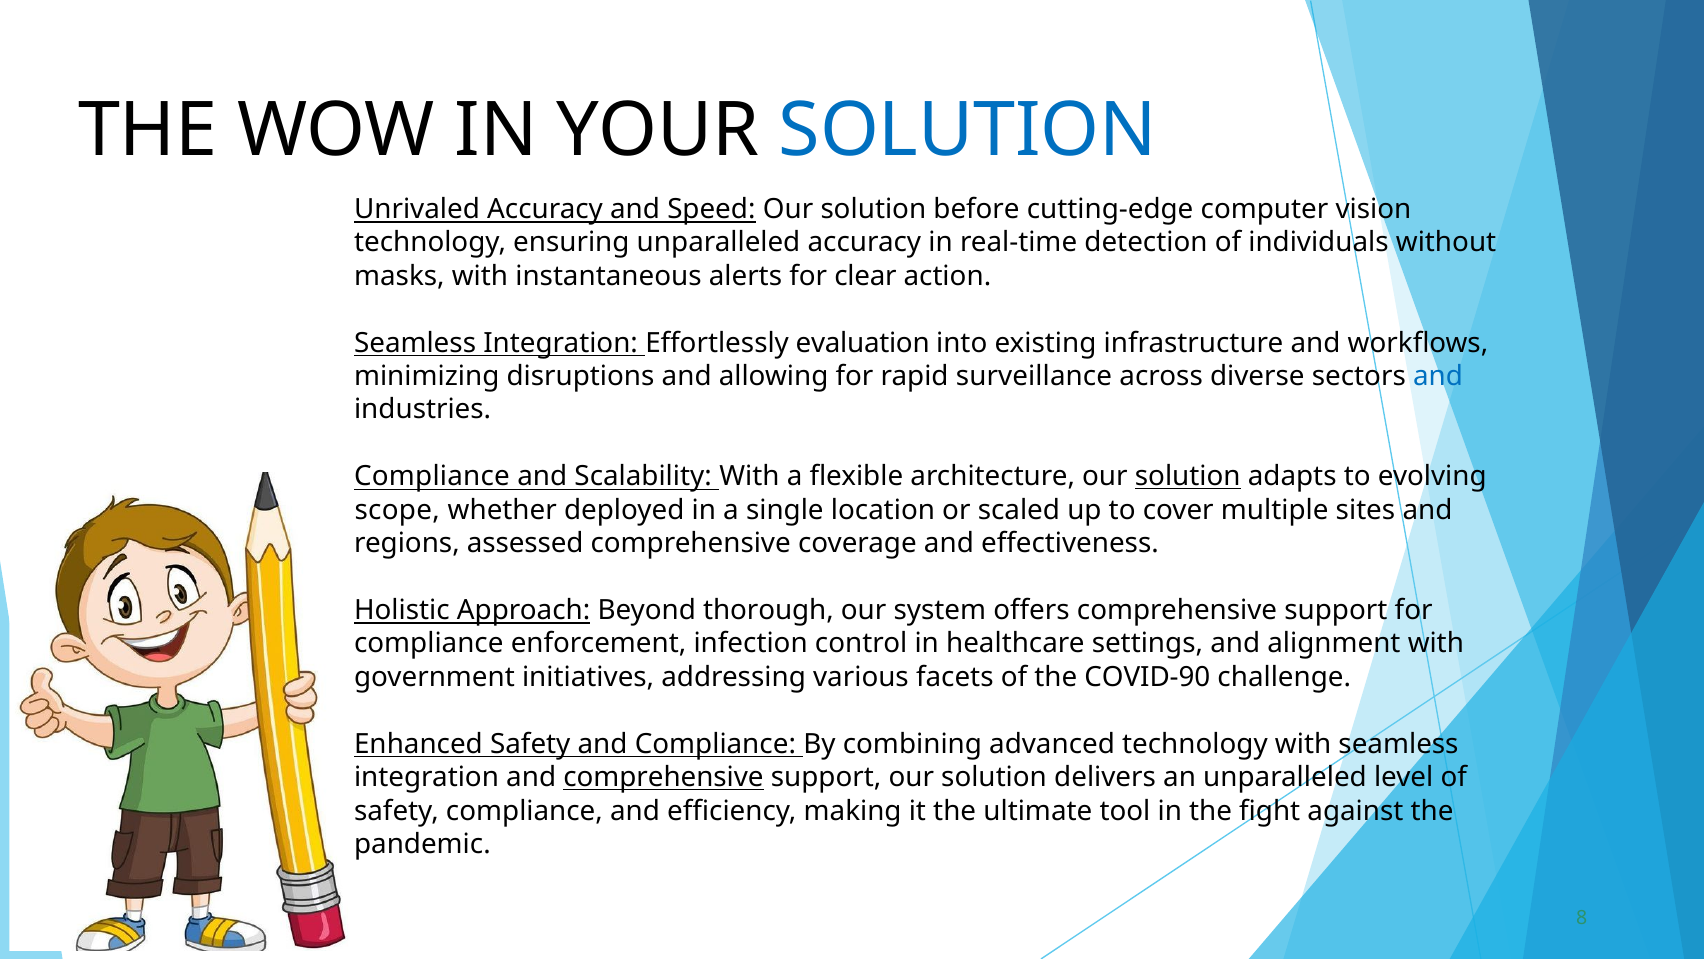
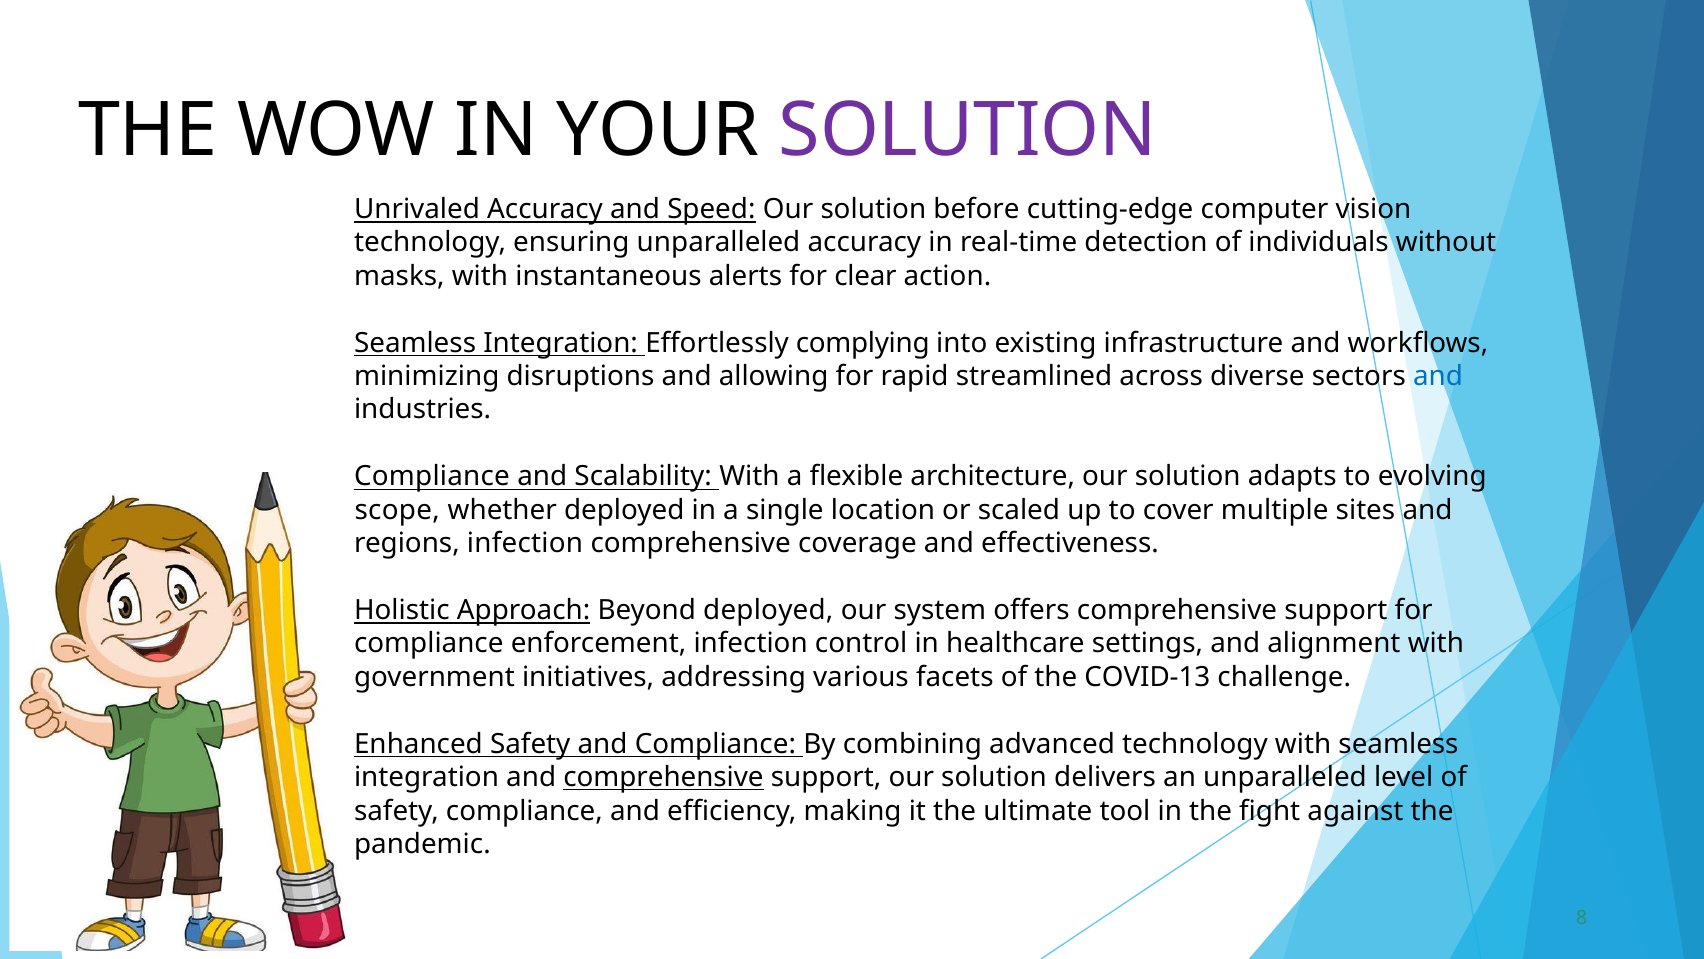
SOLUTION at (968, 130) colour: blue -> purple
evaluation: evaluation -> complying
surveillance: surveillance -> streamlined
solution at (1188, 476) underline: present -> none
regions assessed: assessed -> infection
Beyond thorough: thorough -> deployed
COVID-90: COVID-90 -> COVID-13
